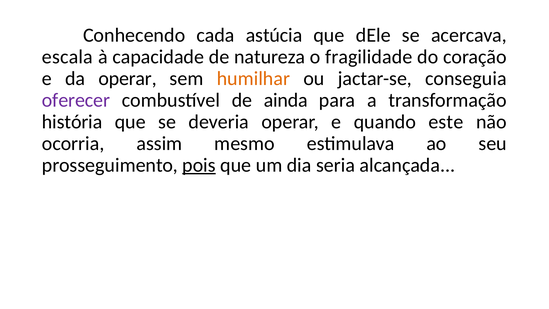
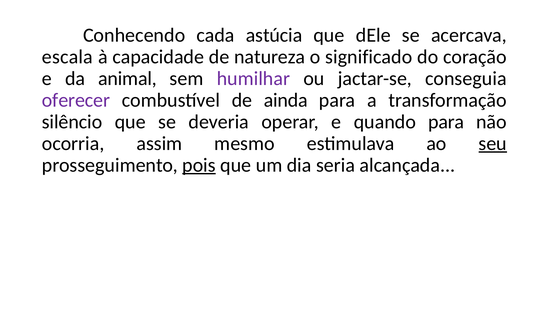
fragilidade: fragilidade -> significado
da operar: operar -> animal
humilhar colour: orange -> purple
história: história -> silêncio
quando este: este -> para
seu underline: none -> present
